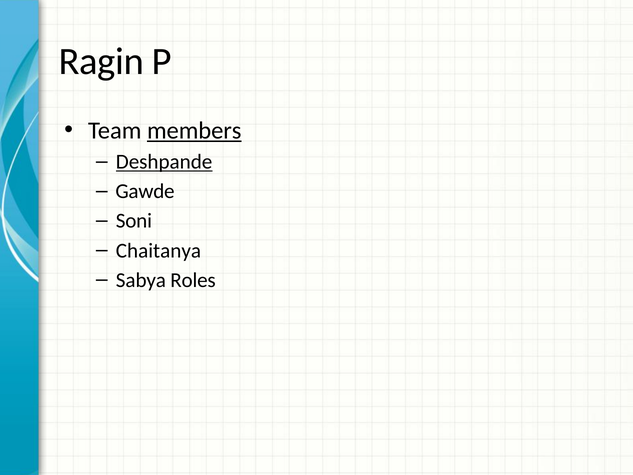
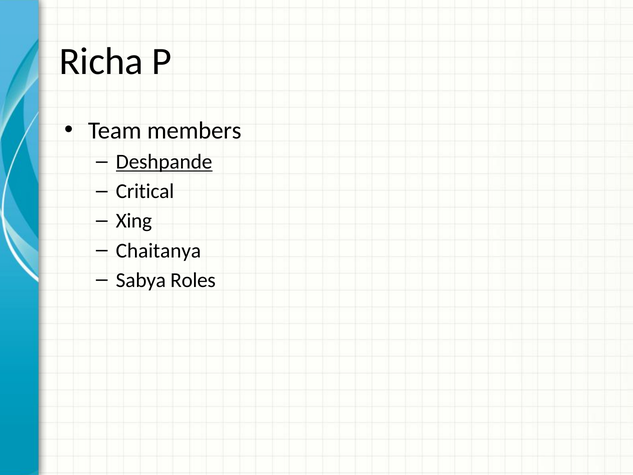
Ragin: Ragin -> Richa
members underline: present -> none
Gawde: Gawde -> Critical
Soni: Soni -> Xing
